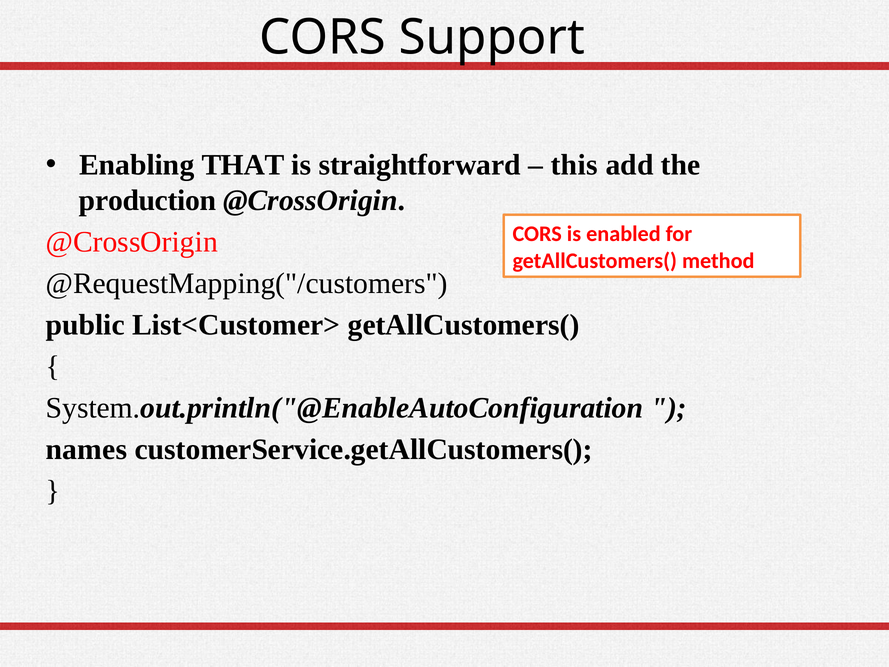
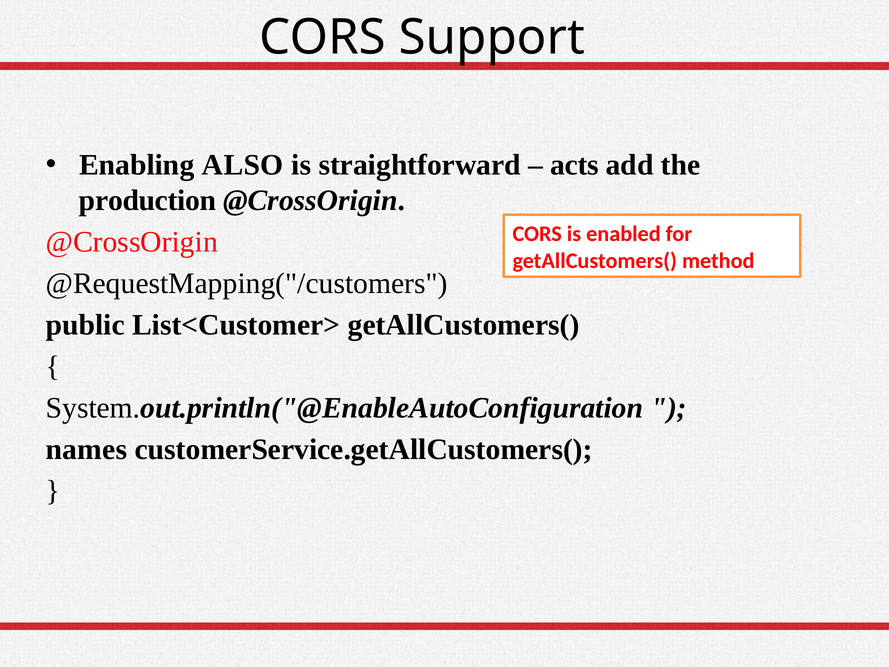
THAT: THAT -> ALSO
this: this -> acts
